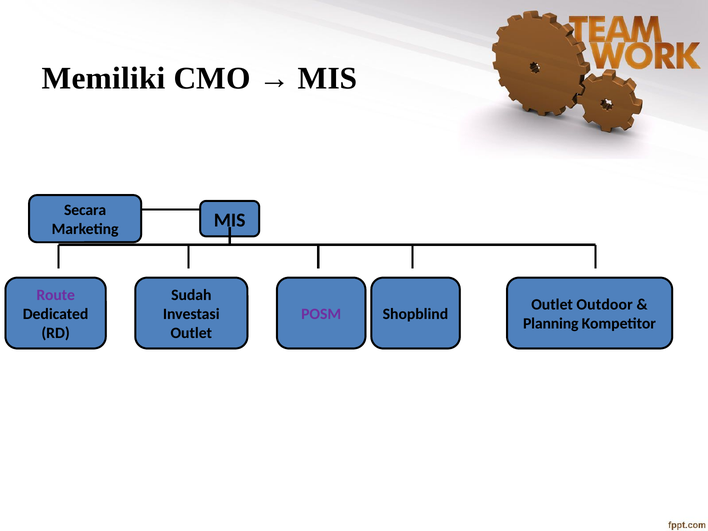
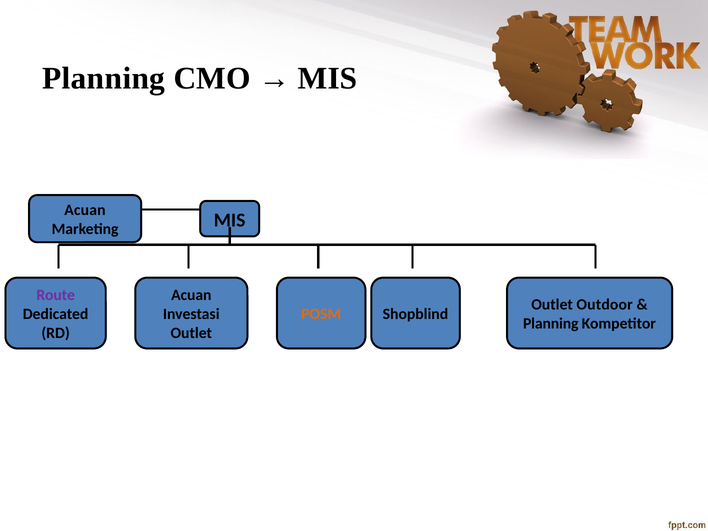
Memiliki at (104, 79): Memiliki -> Planning
Secara at (85, 210): Secara -> Acuan
Sudah at (191, 295): Sudah -> Acuan
POSM colour: purple -> orange
